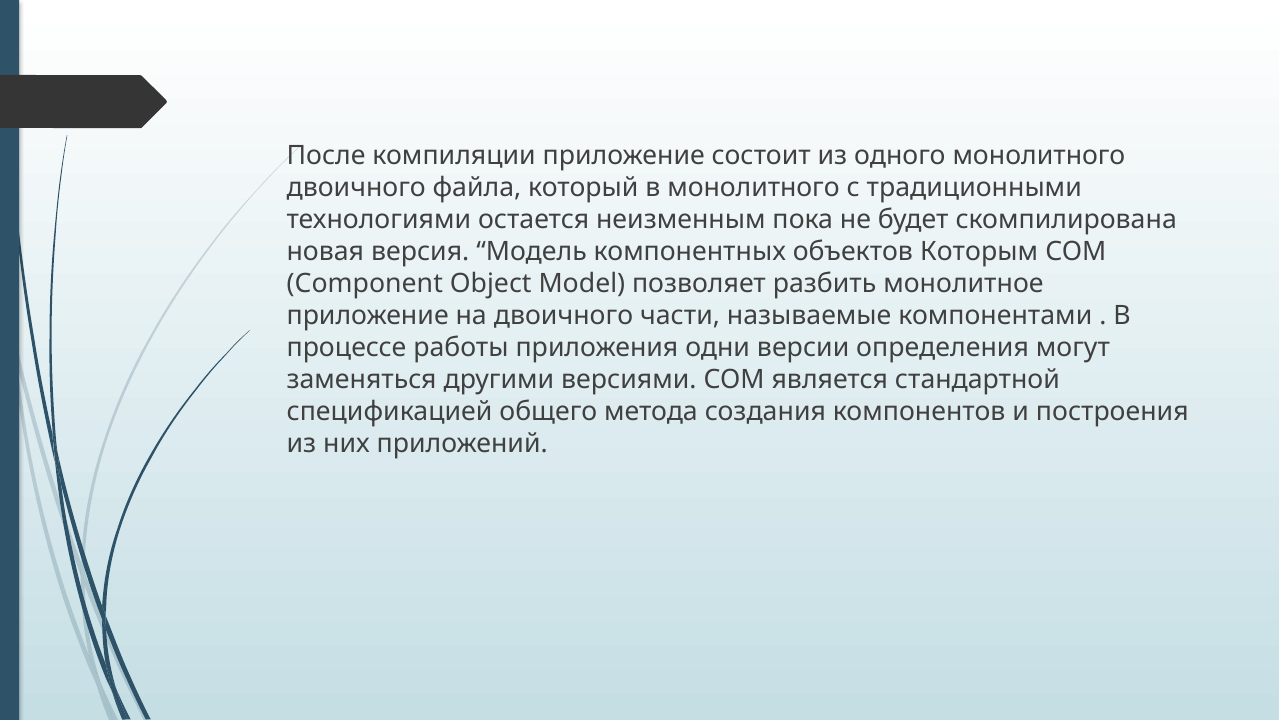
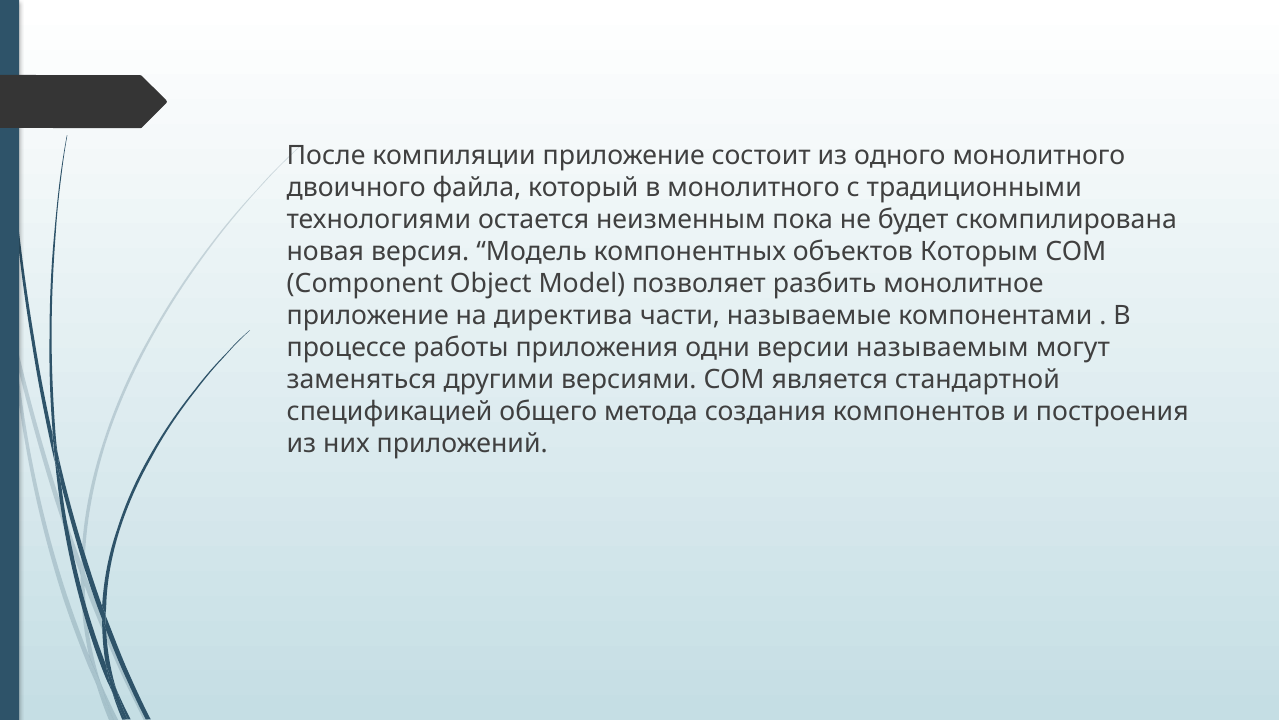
на двоичного: двоичного -> директива
определения: определения -> называемым
